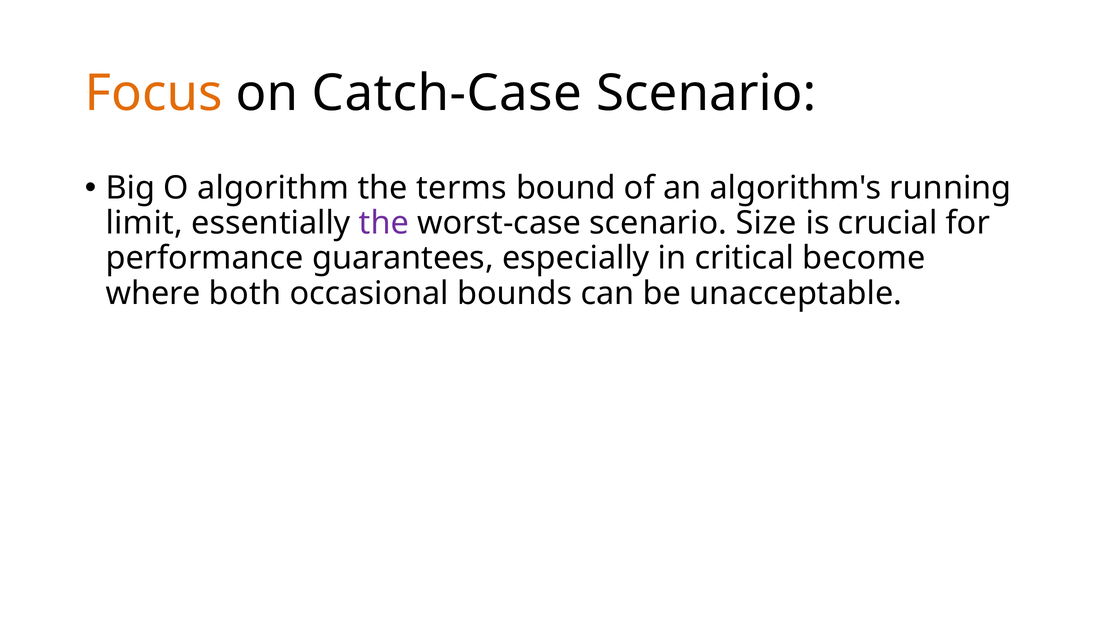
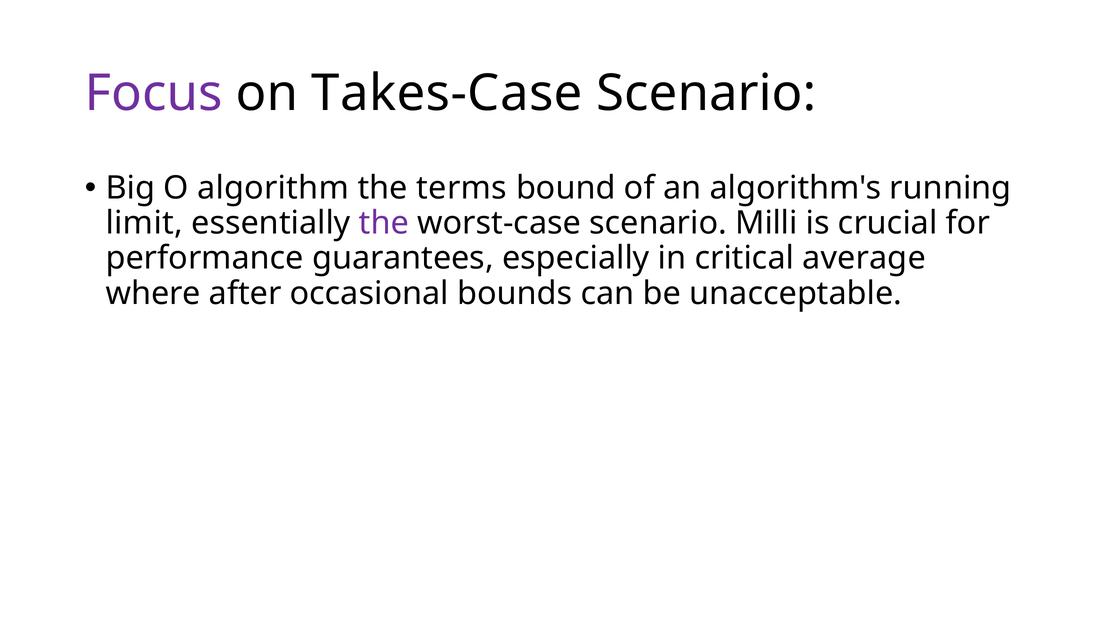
Focus colour: orange -> purple
Catch-Case: Catch-Case -> Takes-Case
Size: Size -> Milli
become: become -> average
both: both -> after
